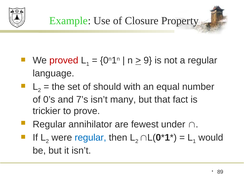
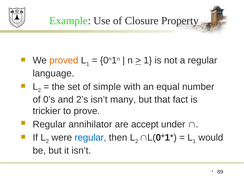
proved colour: red -> orange
9 at (148, 60): 9 -> 1
should: should -> simple
7’s: 7’s -> 2’s
fewest: fewest -> accept
